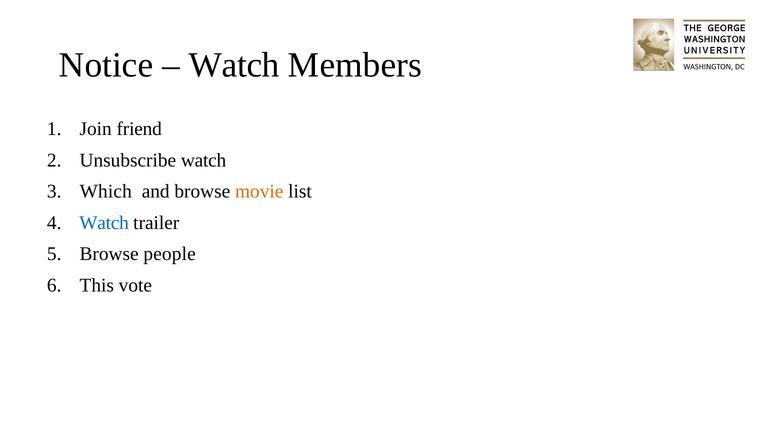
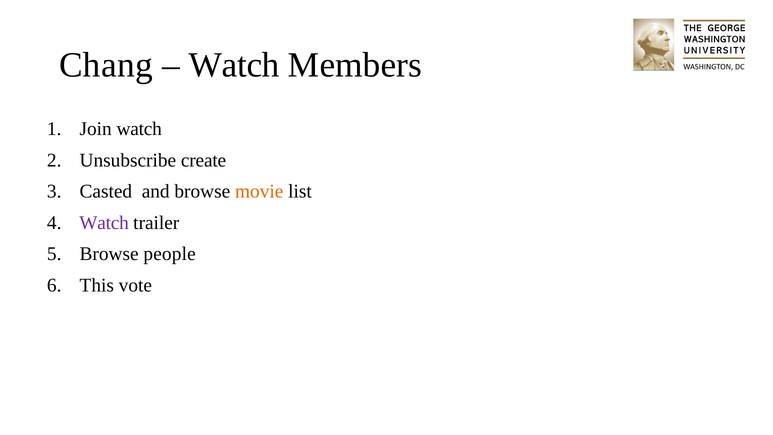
Notice: Notice -> Chang
Join friend: friend -> watch
Unsubscribe watch: watch -> create
Which: Which -> Casted
Watch at (104, 223) colour: blue -> purple
